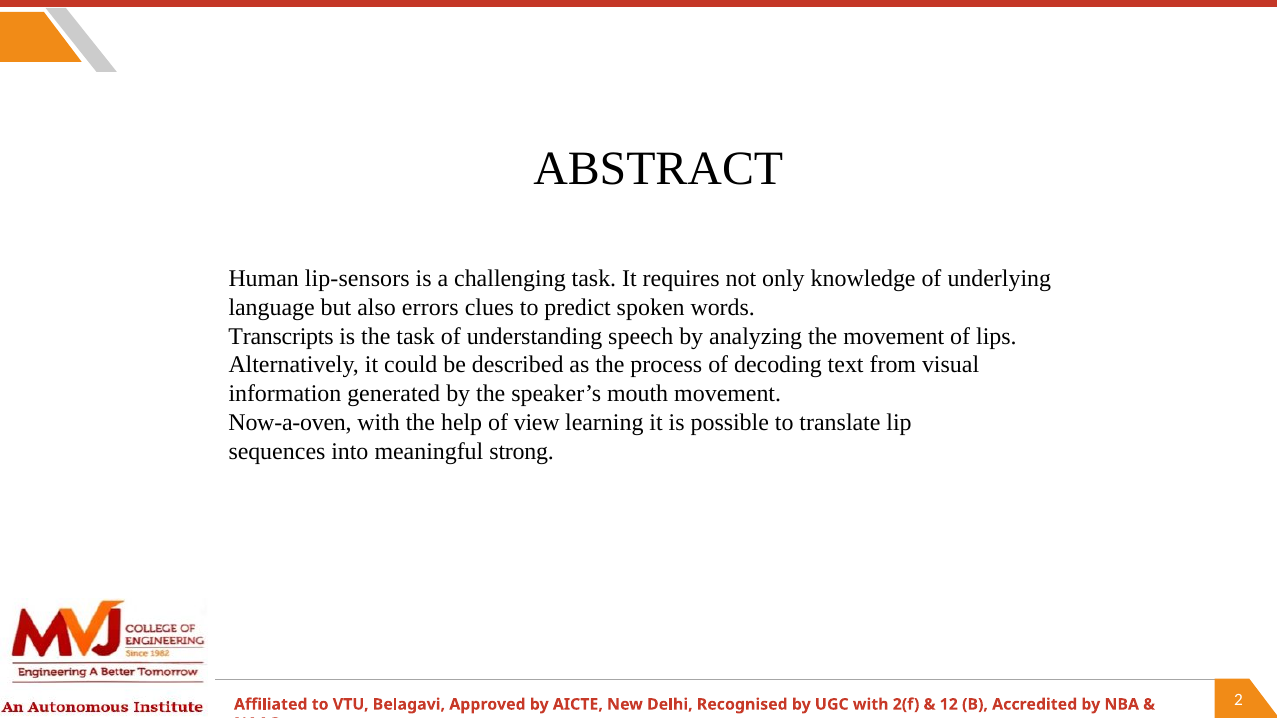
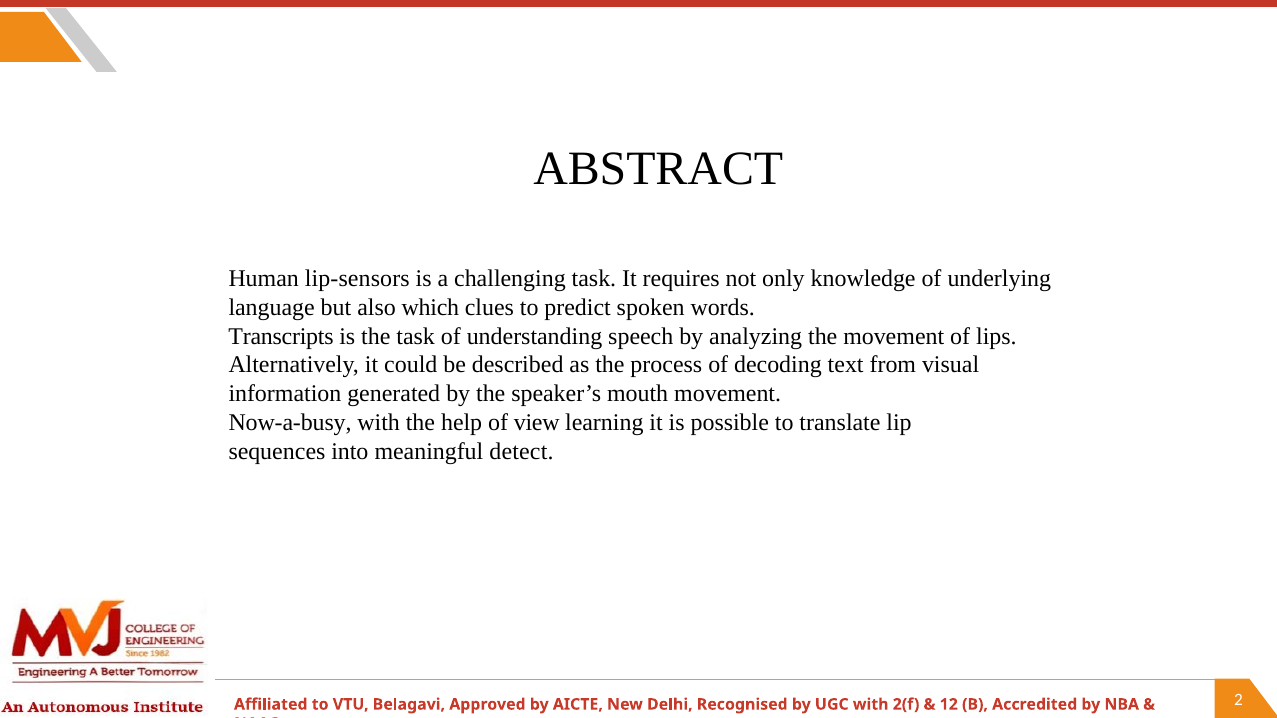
errors: errors -> which
Now-a-oven: Now-a-oven -> Now-a-busy
strong: strong -> detect
